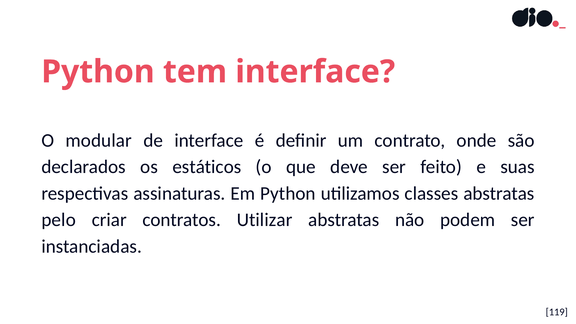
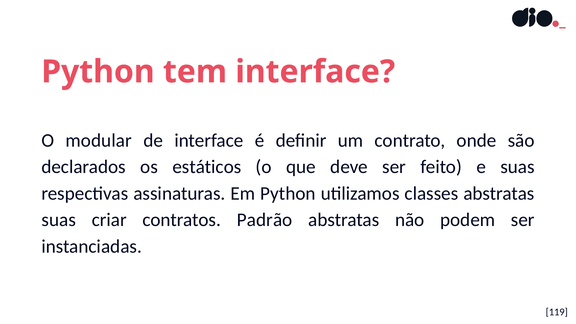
pelo at (59, 220): pelo -> suas
Utilizar: Utilizar -> Padrão
